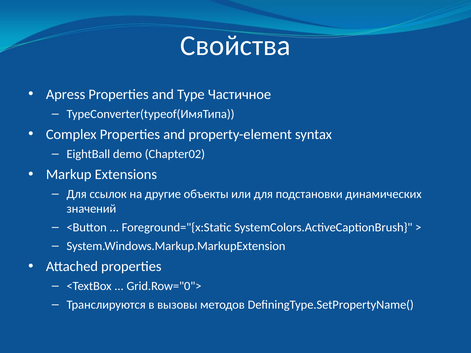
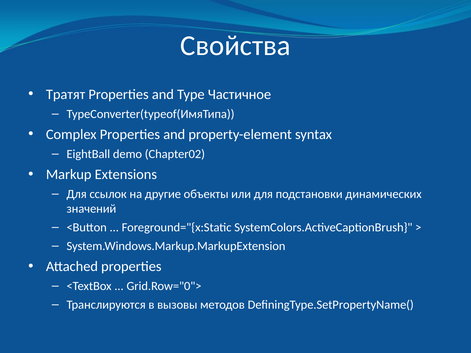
Apress: Apress -> Тратят
